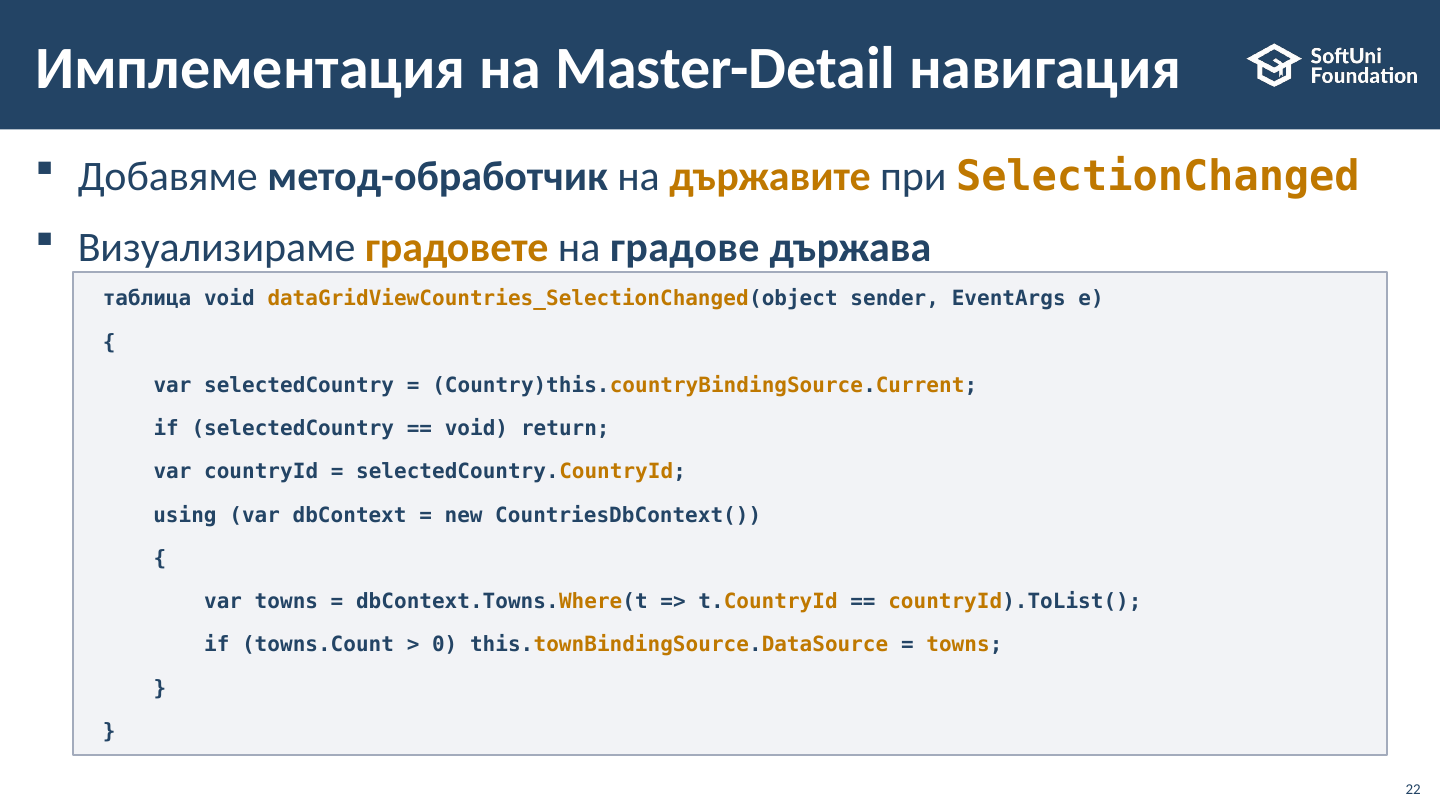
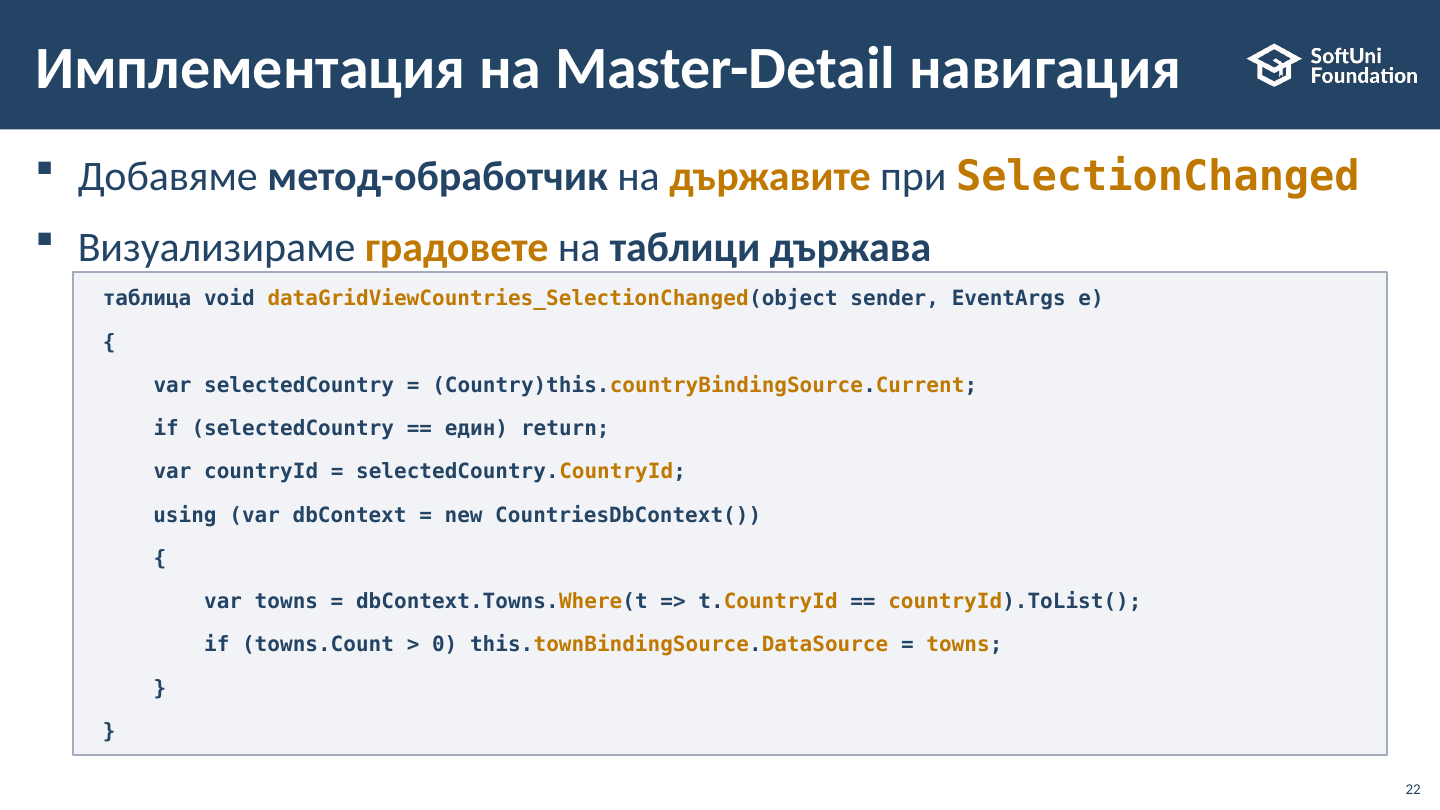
градове: градове -> таблици
void at (476, 429): void -> един
